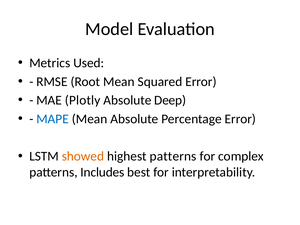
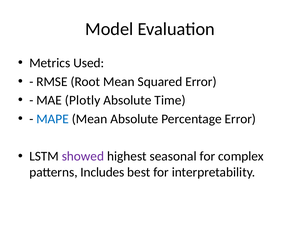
Deep: Deep -> Time
showed colour: orange -> purple
highest patterns: patterns -> seasonal
